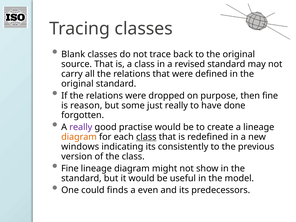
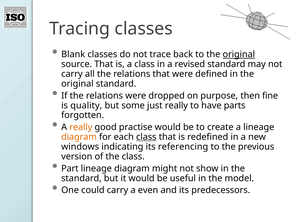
original at (239, 54) underline: none -> present
reason: reason -> quality
done: done -> parts
really at (81, 127) colour: purple -> orange
consistently: consistently -> referencing
Fine at (70, 168): Fine -> Part
could finds: finds -> carry
